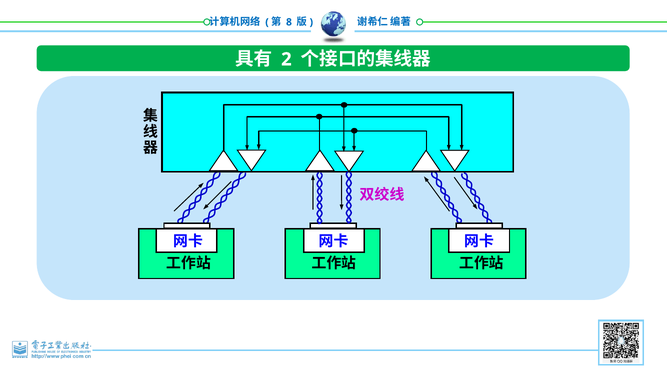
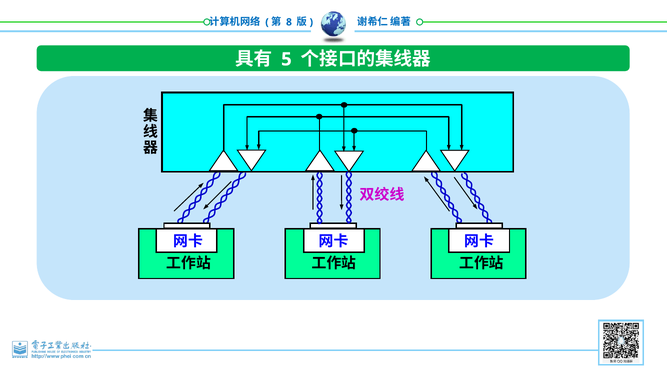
2: 2 -> 5
